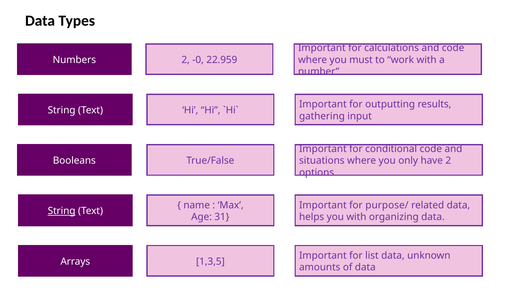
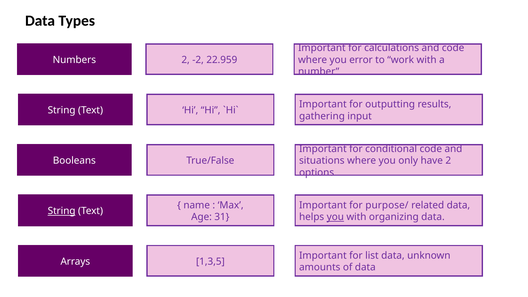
-0: -0 -> -2
must: must -> error
you at (335, 217) underline: none -> present
